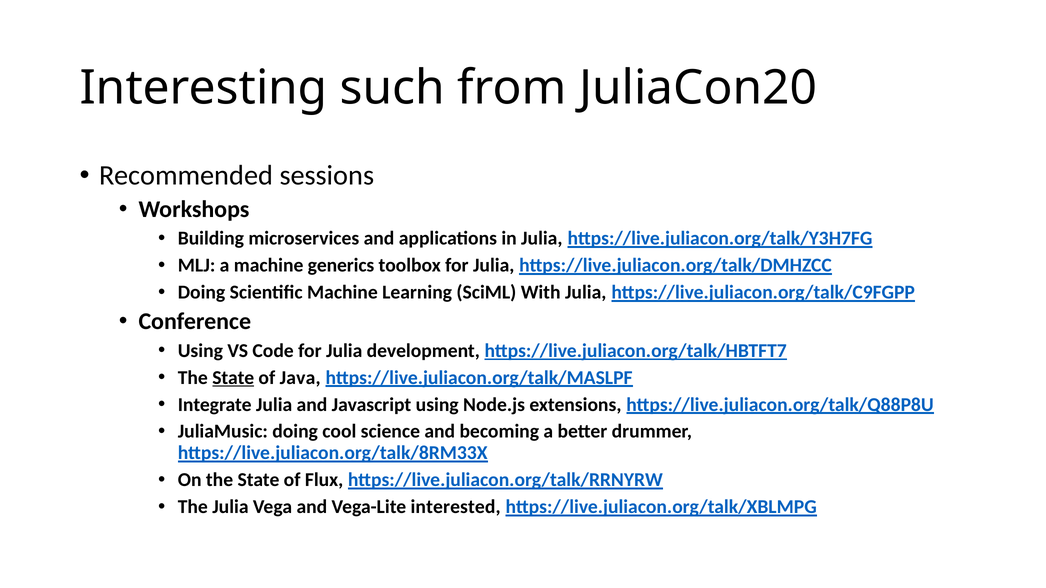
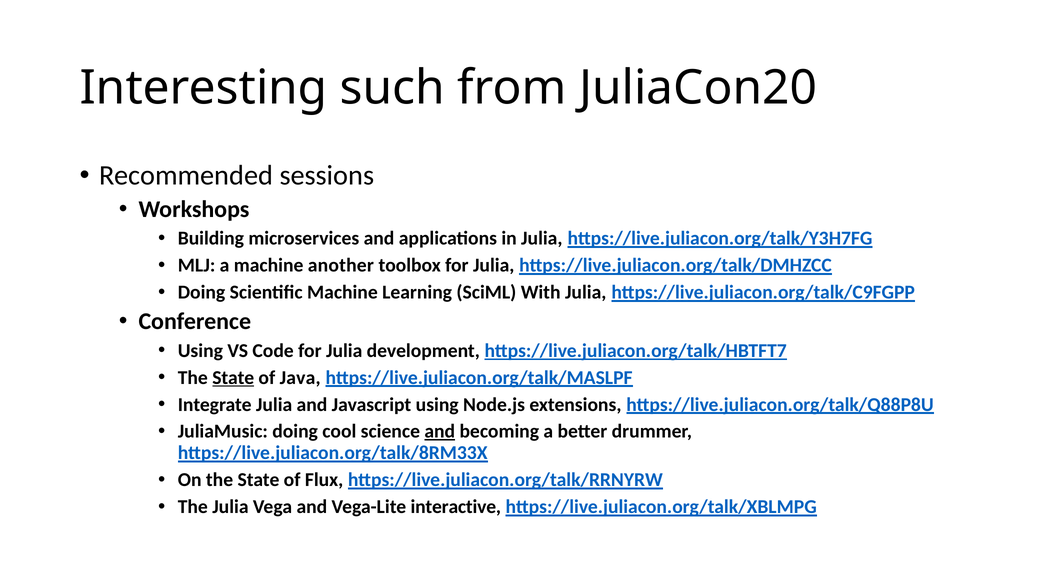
generics: generics -> another
and at (440, 432) underline: none -> present
interested: interested -> interactive
